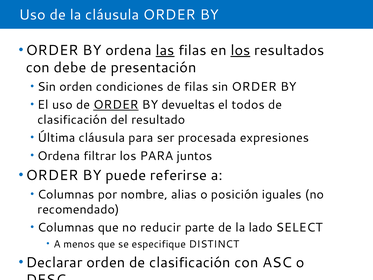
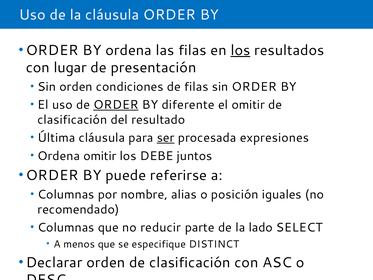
las underline: present -> none
debe: debe -> lugar
devueltas: devueltas -> diferente
el todos: todos -> omitir
ser underline: none -> present
Ordena filtrar: filtrar -> omitir
los PARA: PARA -> DEBE
